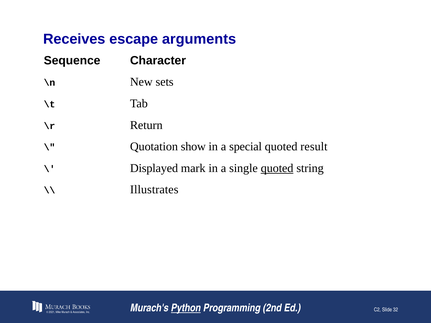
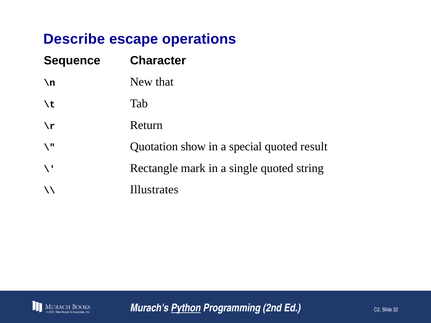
Receives: Receives -> Describe
arguments: arguments -> operations
sets: sets -> that
Displayed: Displayed -> Rectangle
quoted at (277, 168) underline: present -> none
